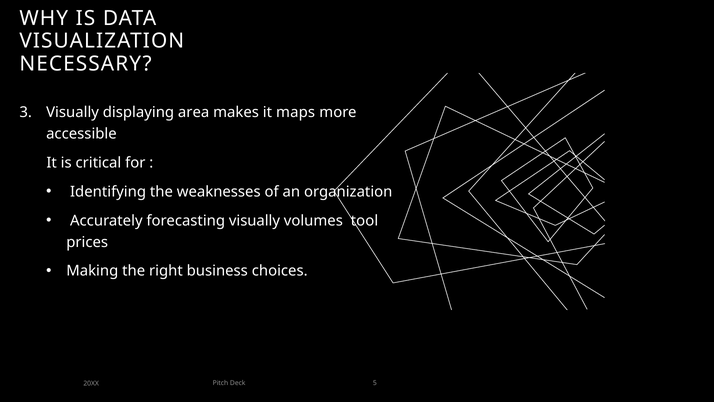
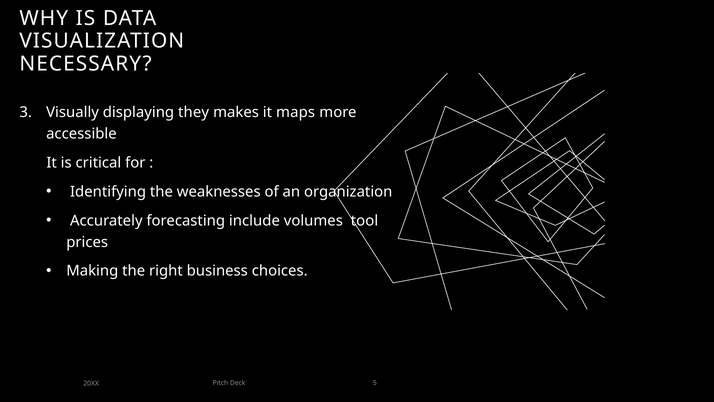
area: area -> they
forecasting visually: visually -> include
